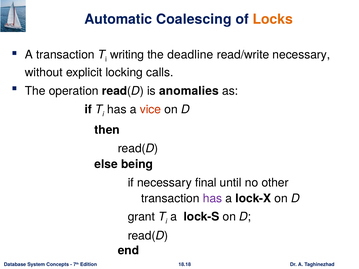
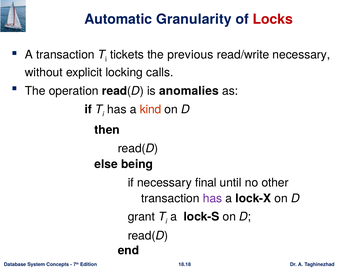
Coalescing: Coalescing -> Granularity
Locks colour: orange -> red
writing: writing -> tickets
deadline: deadline -> previous
vice: vice -> kind
